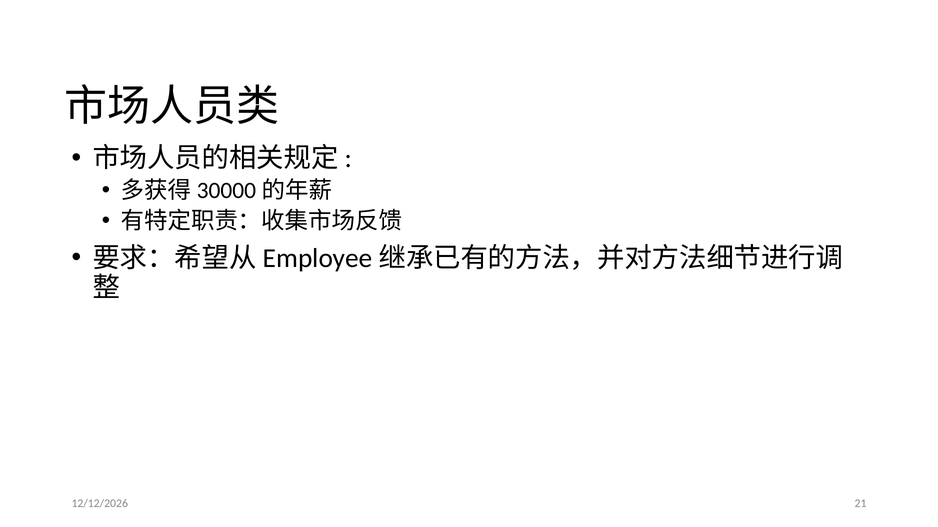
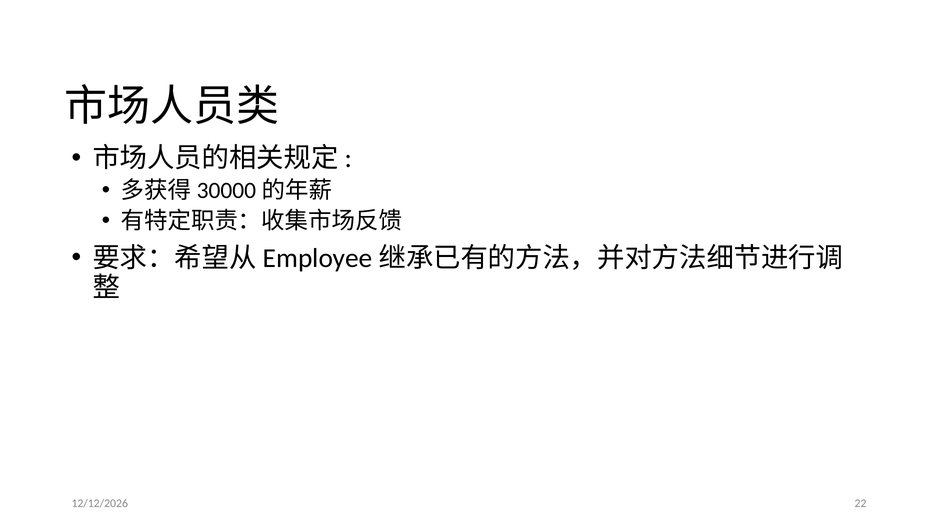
21: 21 -> 22
